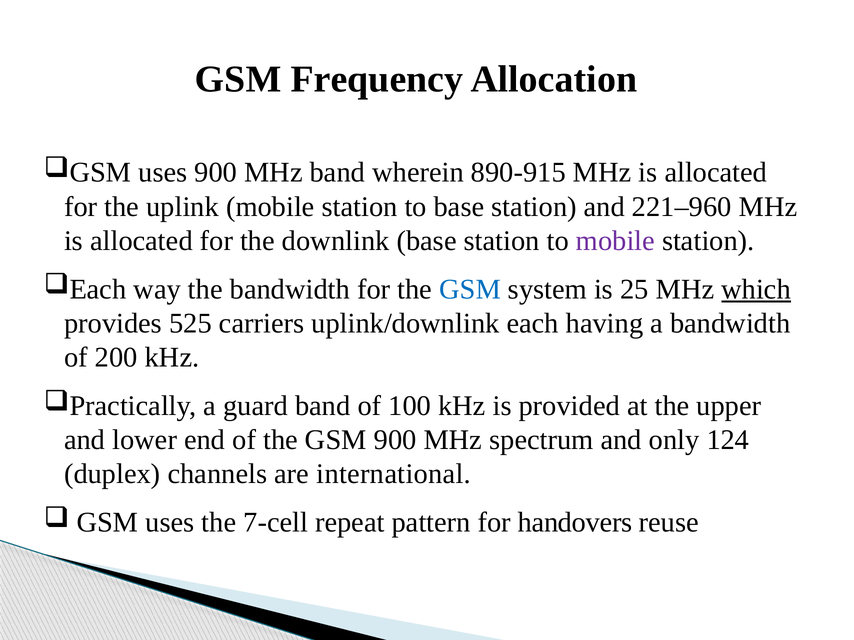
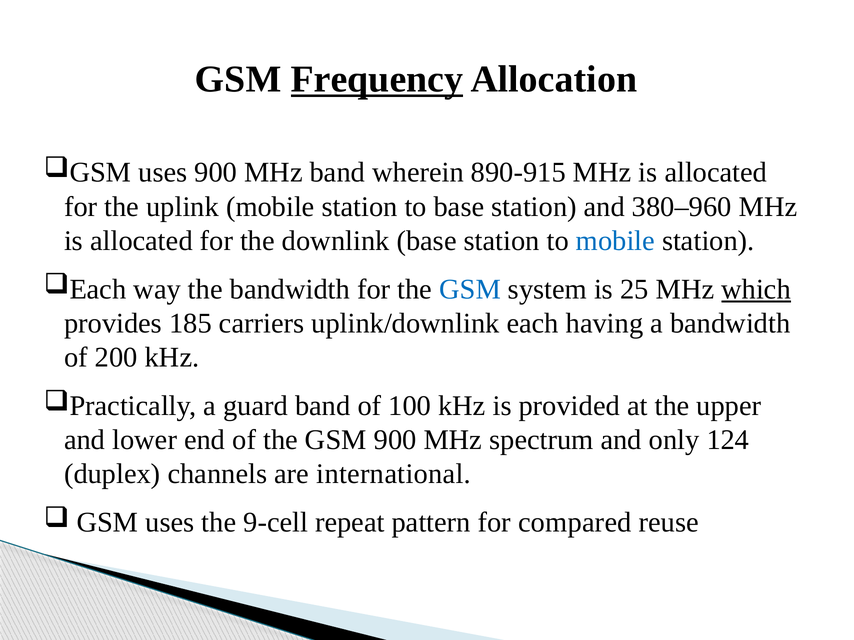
Frequency underline: none -> present
221–960: 221–960 -> 380–960
mobile at (615, 241) colour: purple -> blue
525: 525 -> 185
7-cell: 7-cell -> 9-cell
handovers: handovers -> compared
